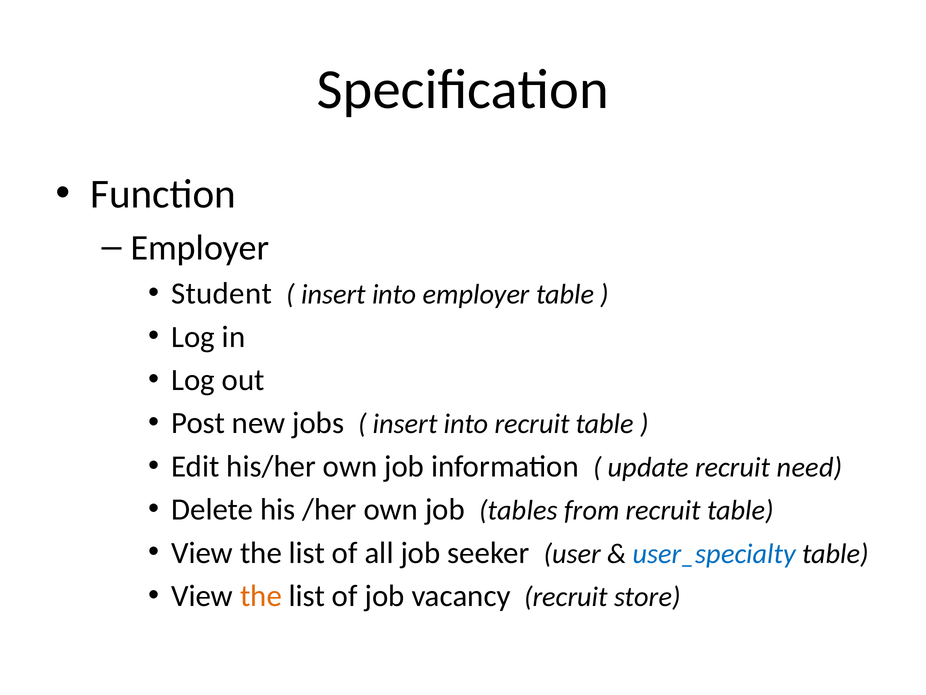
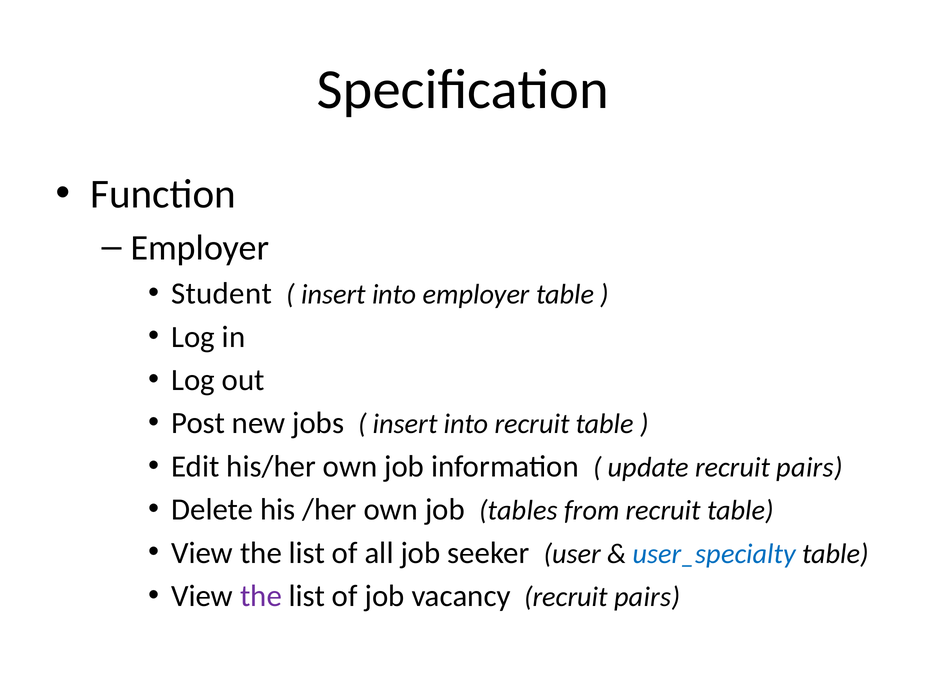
update recruit need: need -> pairs
the at (261, 596) colour: orange -> purple
vacancy recruit store: store -> pairs
